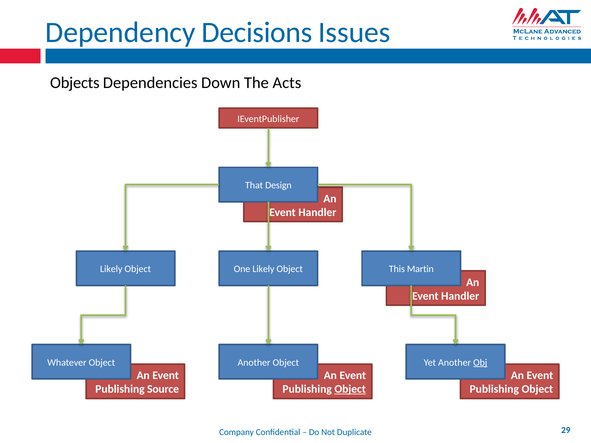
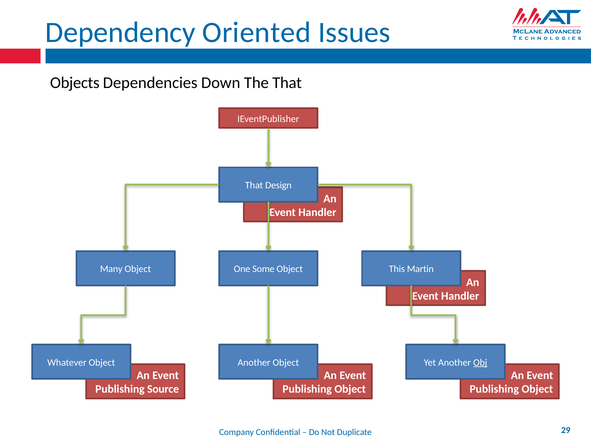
Decisions: Decisions -> Oriented
The Acts: Acts -> That
Likely at (111, 269): Likely -> Many
One Likely: Likely -> Some
Object at (350, 389) underline: present -> none
